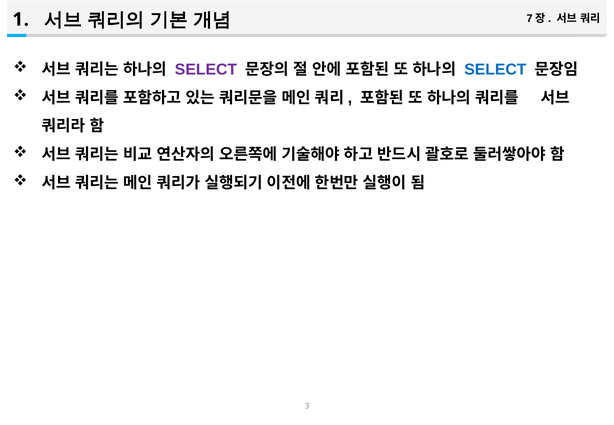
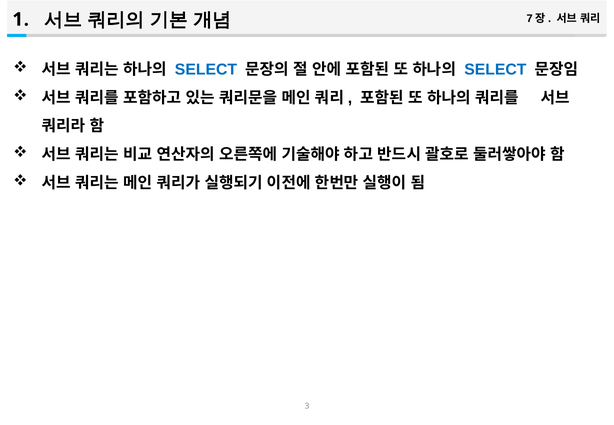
SELECT at (206, 70) colour: purple -> blue
